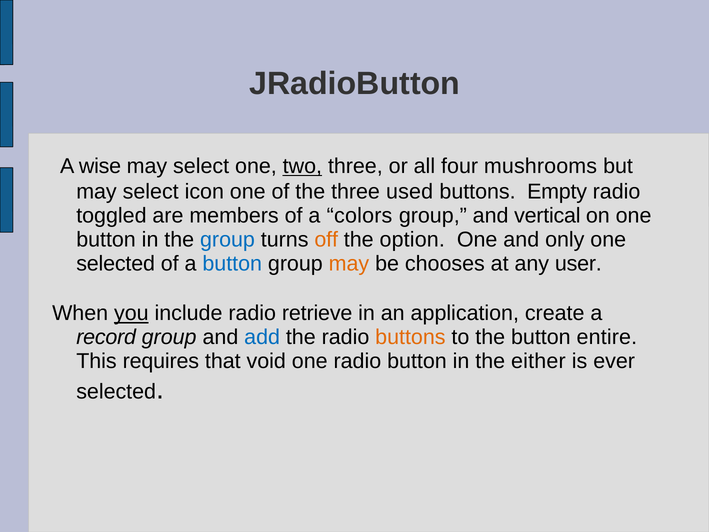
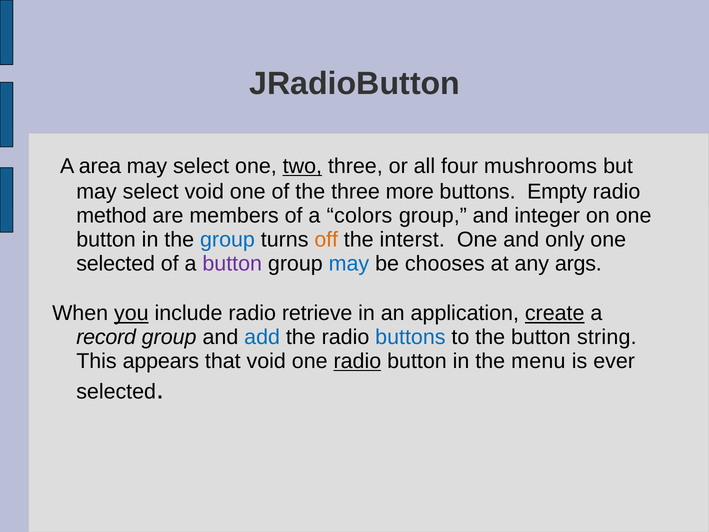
wise: wise -> area
select icon: icon -> void
used: used -> more
toggled: toggled -> method
vertical: vertical -> integer
option: option -> interst
button at (232, 264) colour: blue -> purple
may at (349, 264) colour: orange -> blue
user: user -> args
create underline: none -> present
buttons at (410, 337) colour: orange -> blue
entire: entire -> string
requires: requires -> appears
radio at (357, 361) underline: none -> present
either: either -> menu
